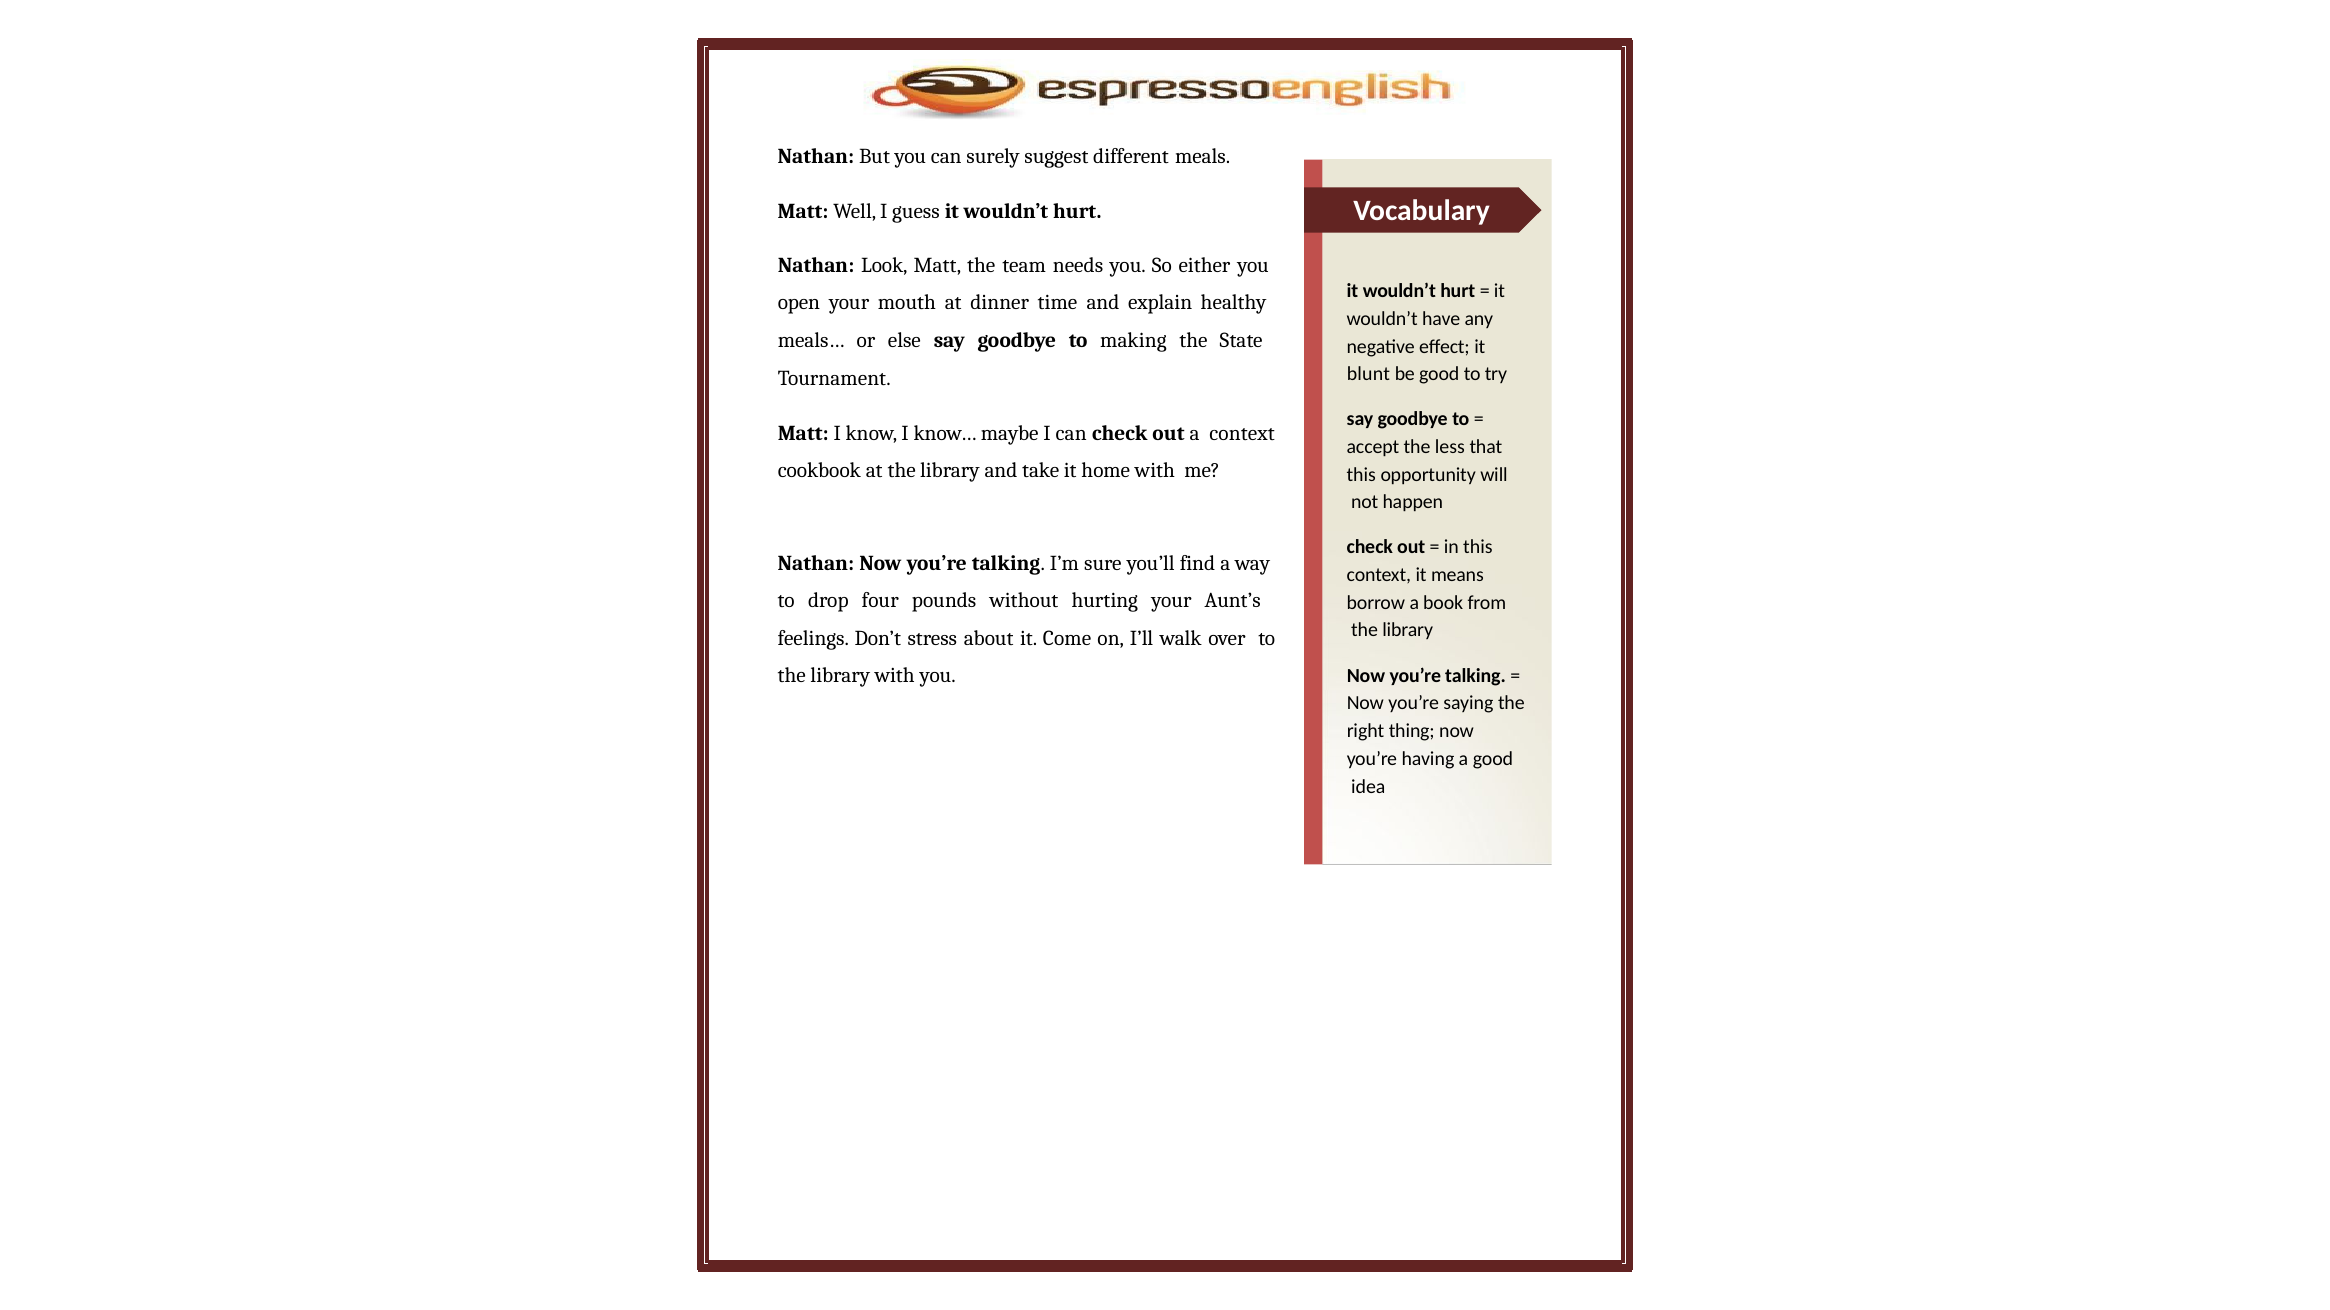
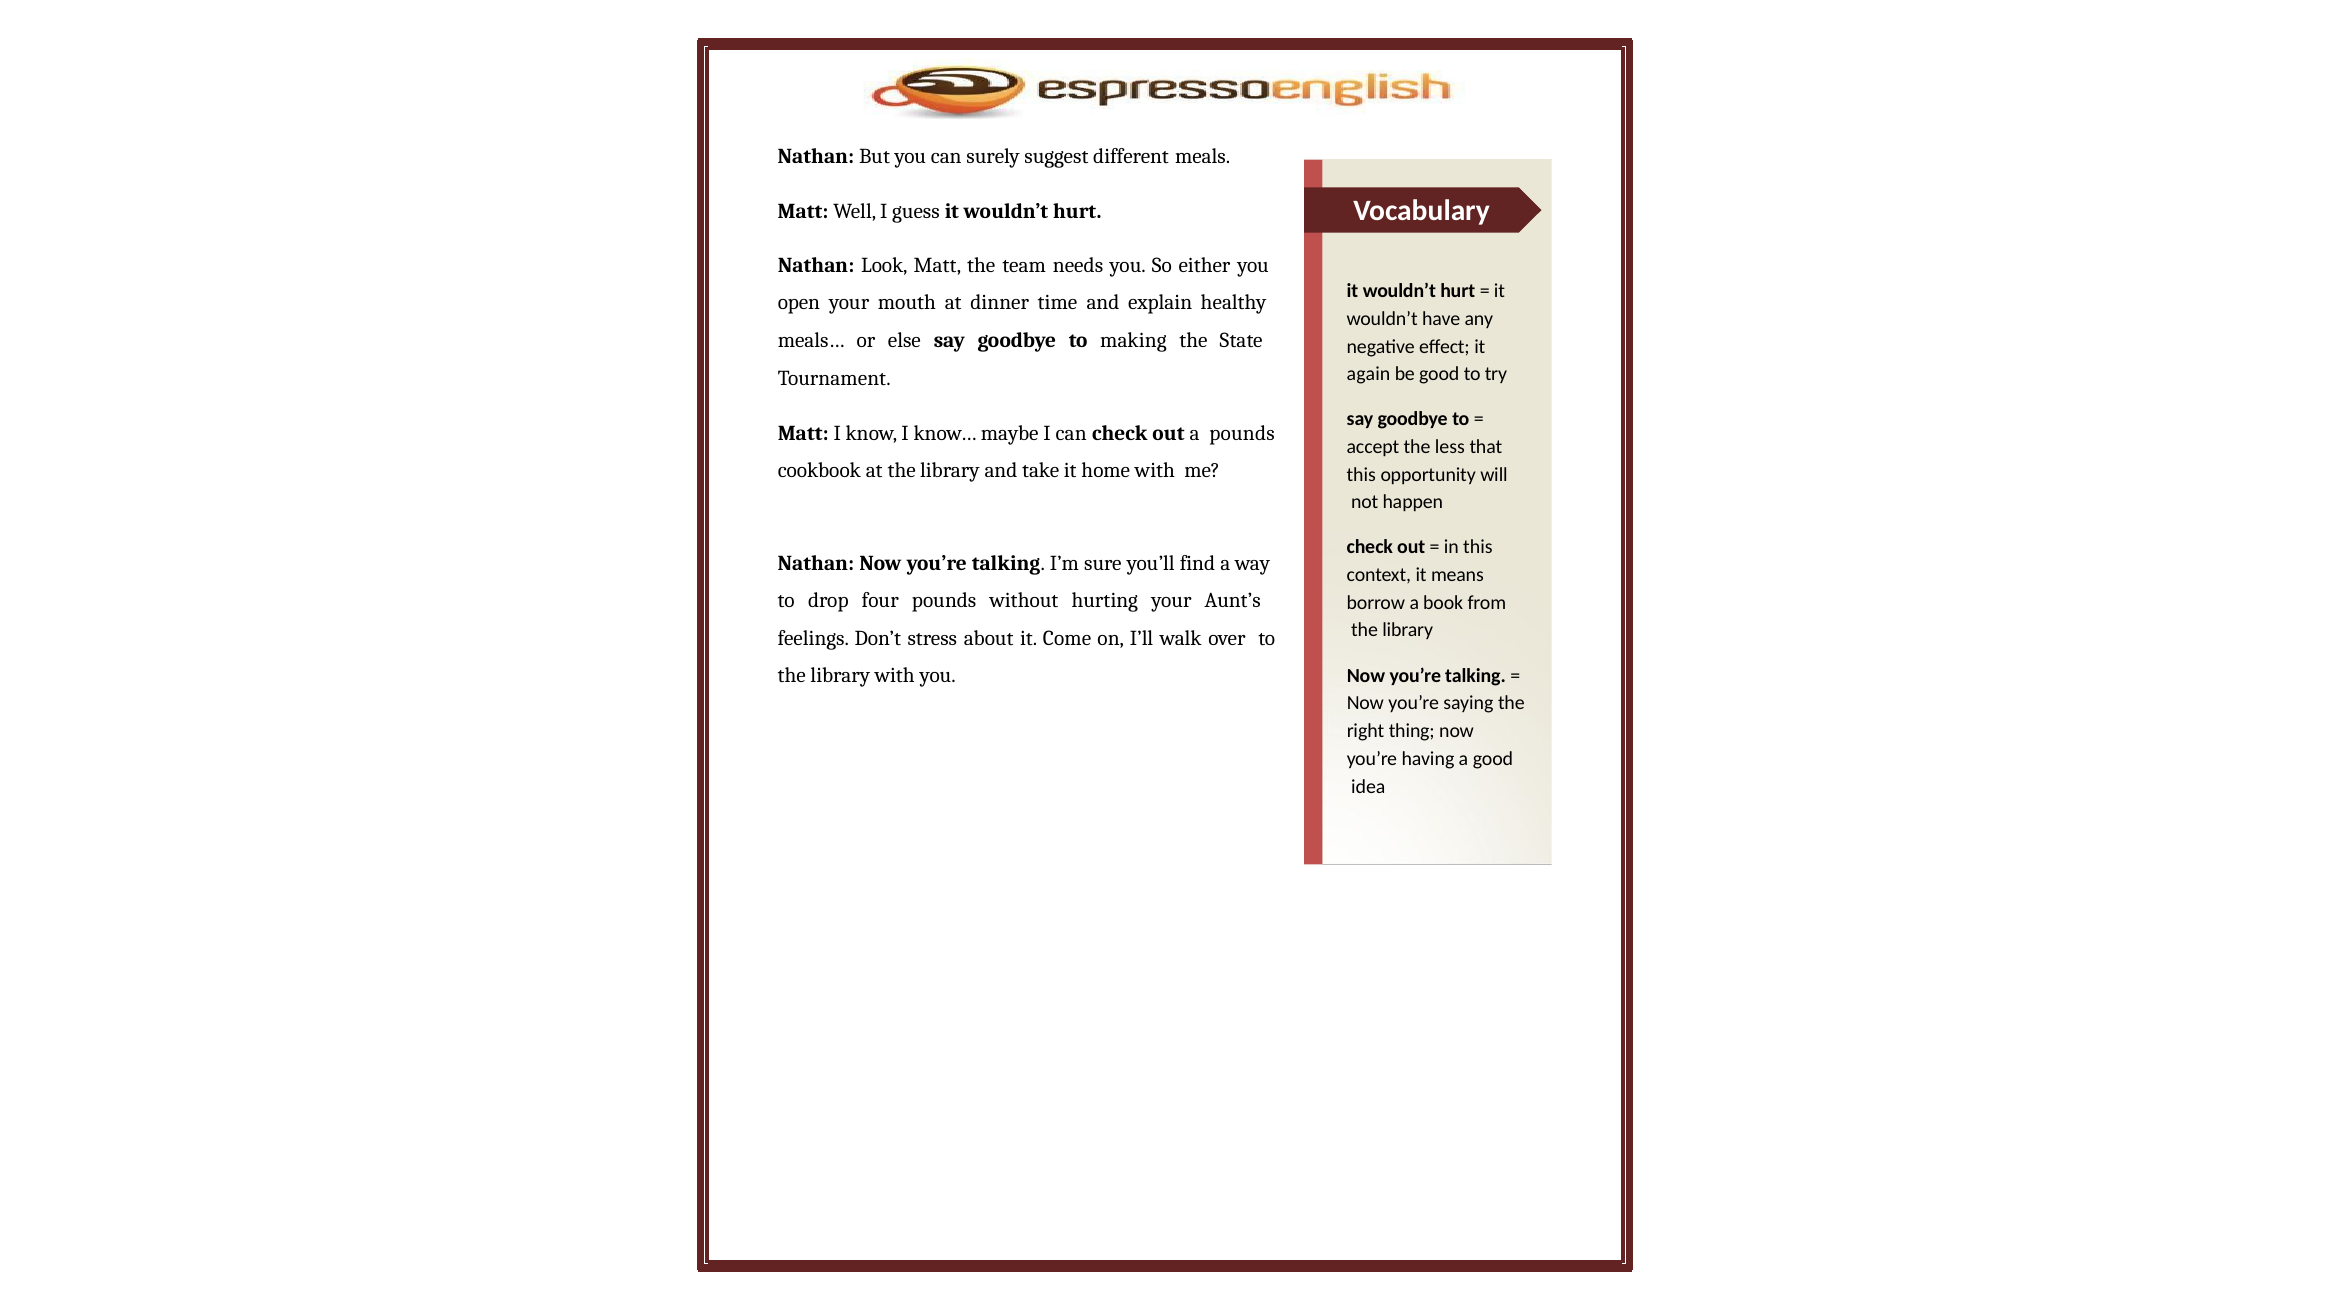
blunt: blunt -> again
a context: context -> pounds
